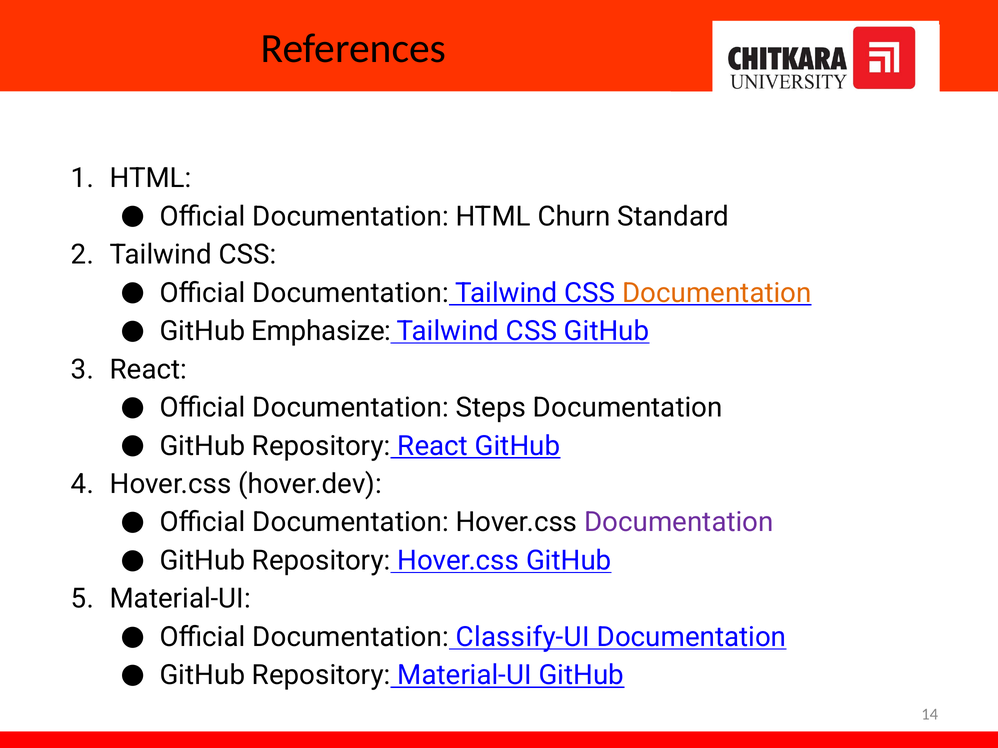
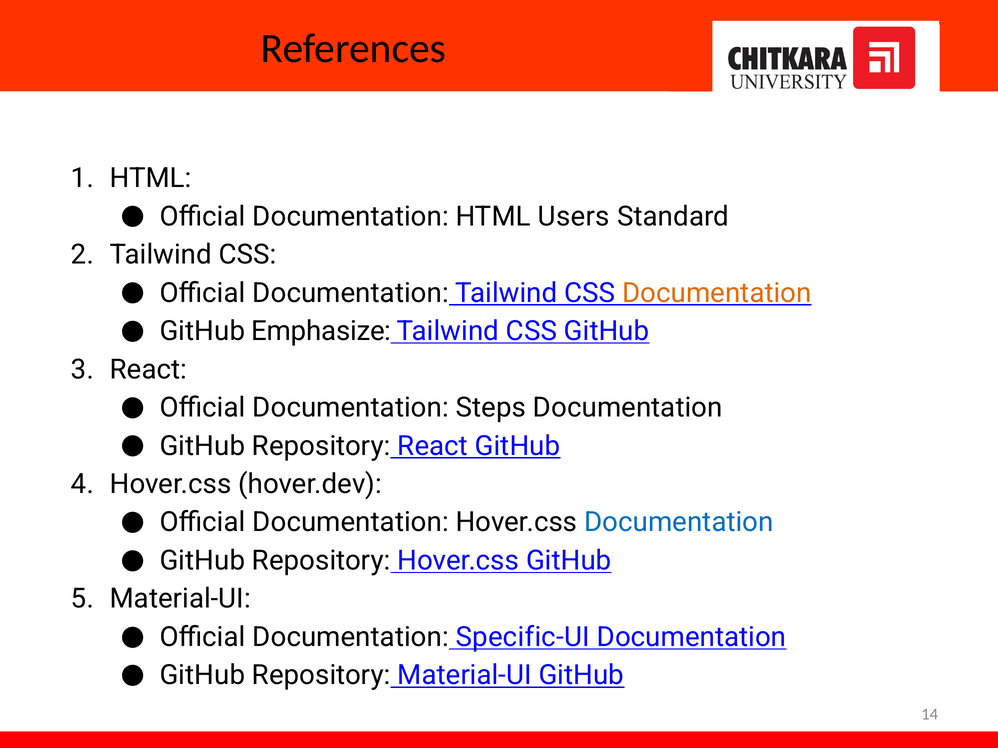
Churn: Churn -> Users
Documentation at (679, 523) colour: purple -> blue
Classify-UI: Classify-UI -> Specific-UI
